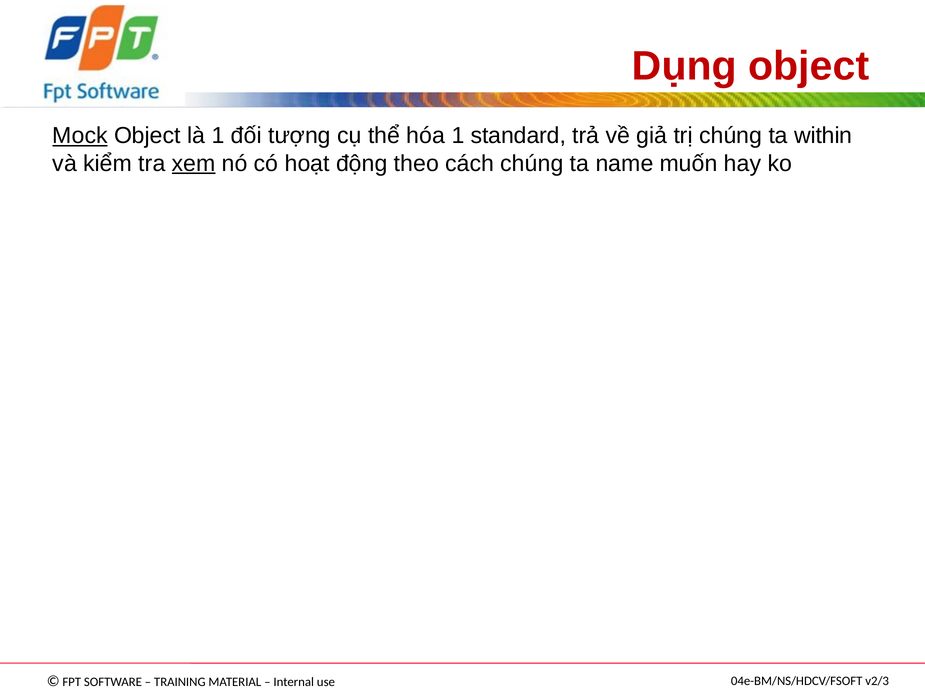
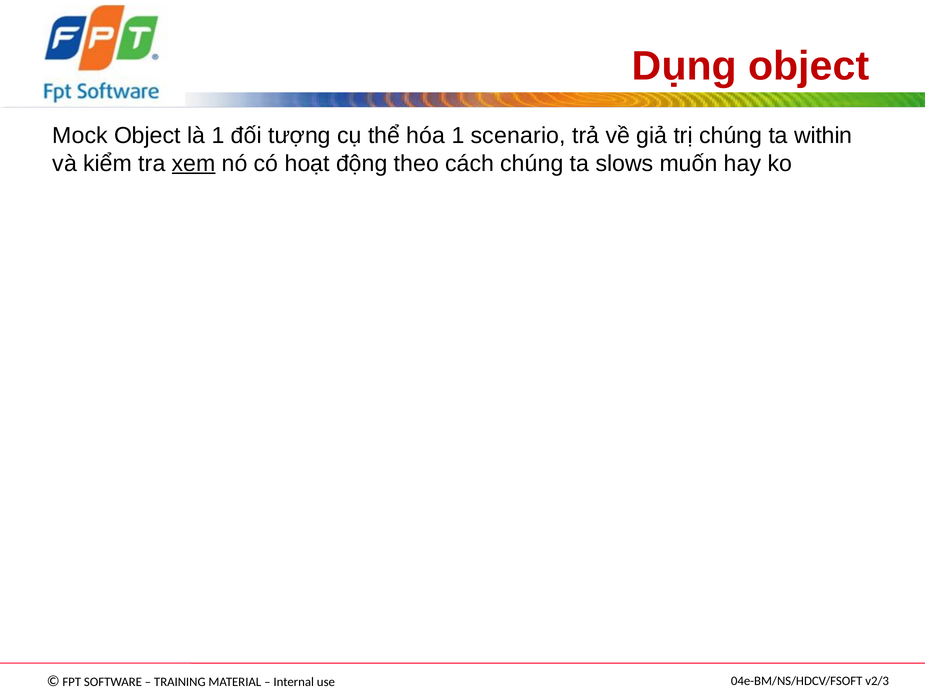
Mock underline: present -> none
standard: standard -> scenario
name: name -> slows
